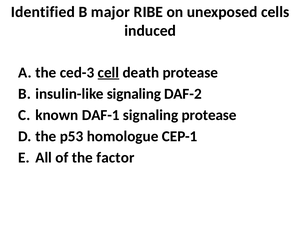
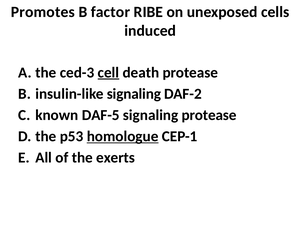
Identified: Identified -> Promotes
major: major -> factor
DAF-1: DAF-1 -> DAF-5
homologue underline: none -> present
factor: factor -> exerts
